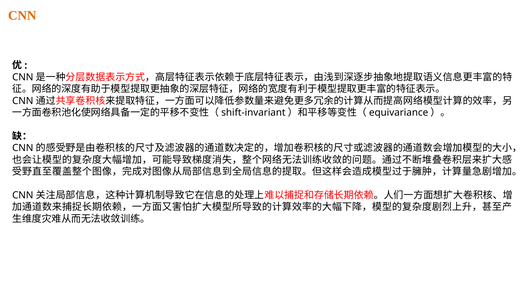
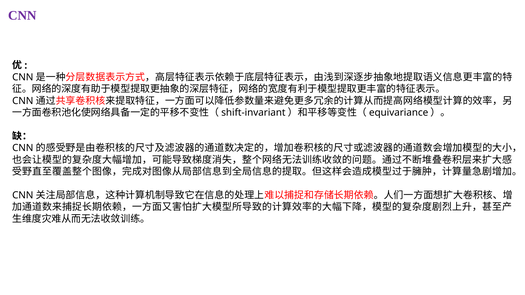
CNN colour: orange -> purple
